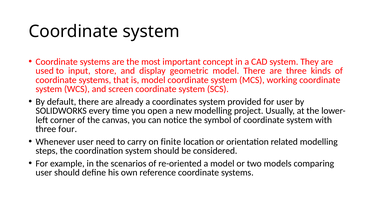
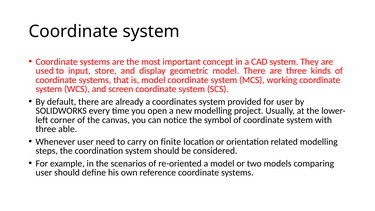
four: four -> able
